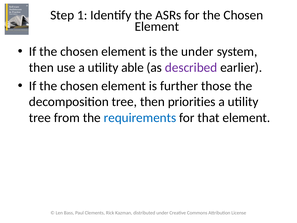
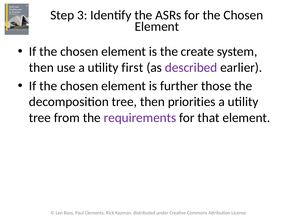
1: 1 -> 3
the under: under -> create
able: able -> first
requirements colour: blue -> purple
